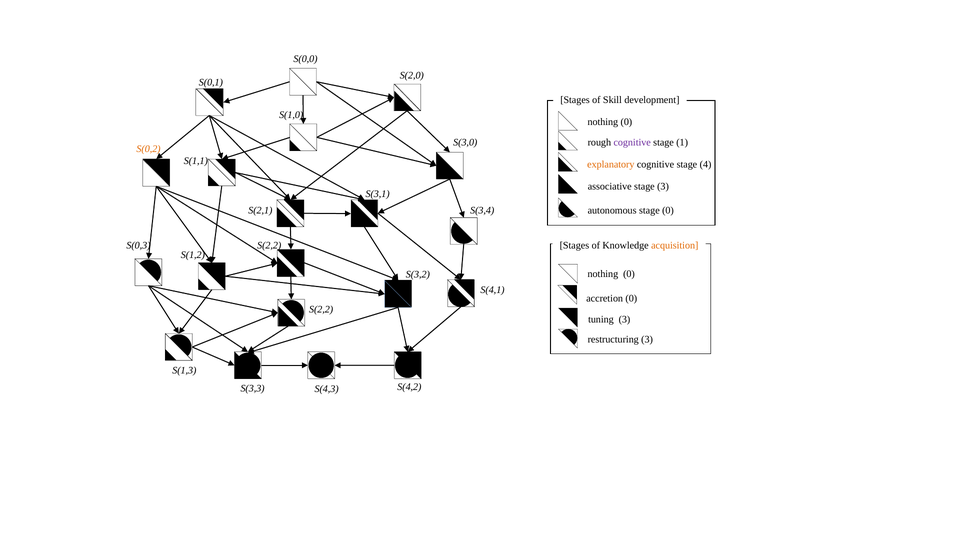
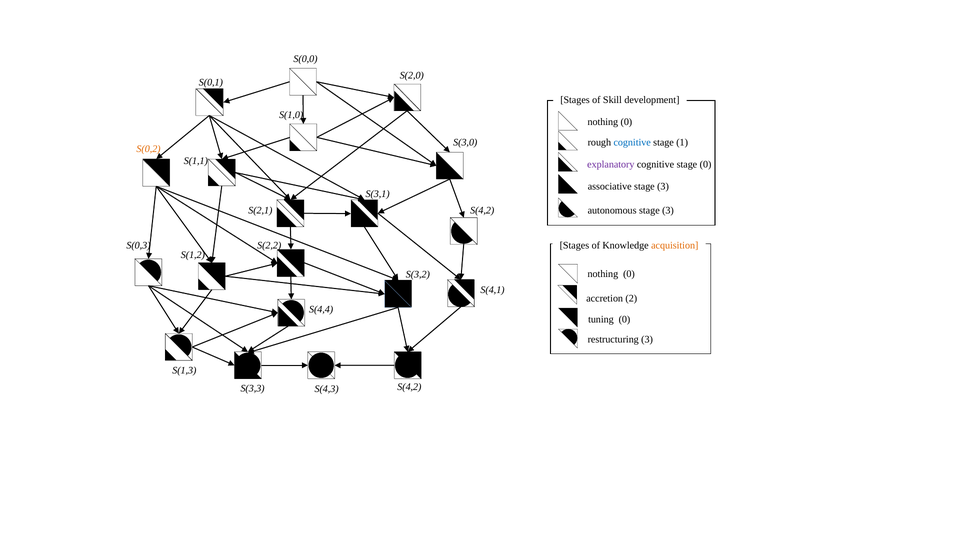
cognitive at (632, 143) colour: purple -> blue
explanatory colour: orange -> purple
stage 4: 4 -> 0
S(3,4 at (482, 210): S(3,4 -> S(4,2
autonomous stage 0: 0 -> 3
accretion 0: 0 -> 2
S(2,2 at (321, 309): S(2,2 -> S(4,4
tuning 3: 3 -> 0
